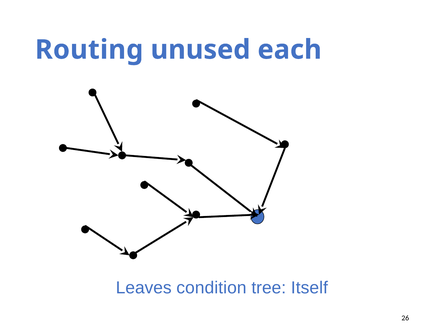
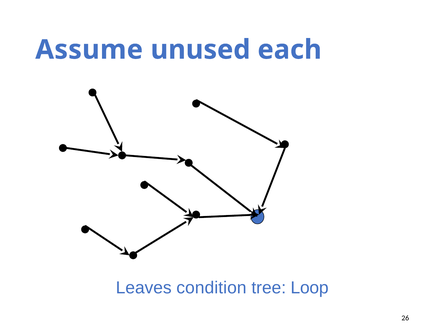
Routing: Routing -> Assume
Itself: Itself -> Loop
